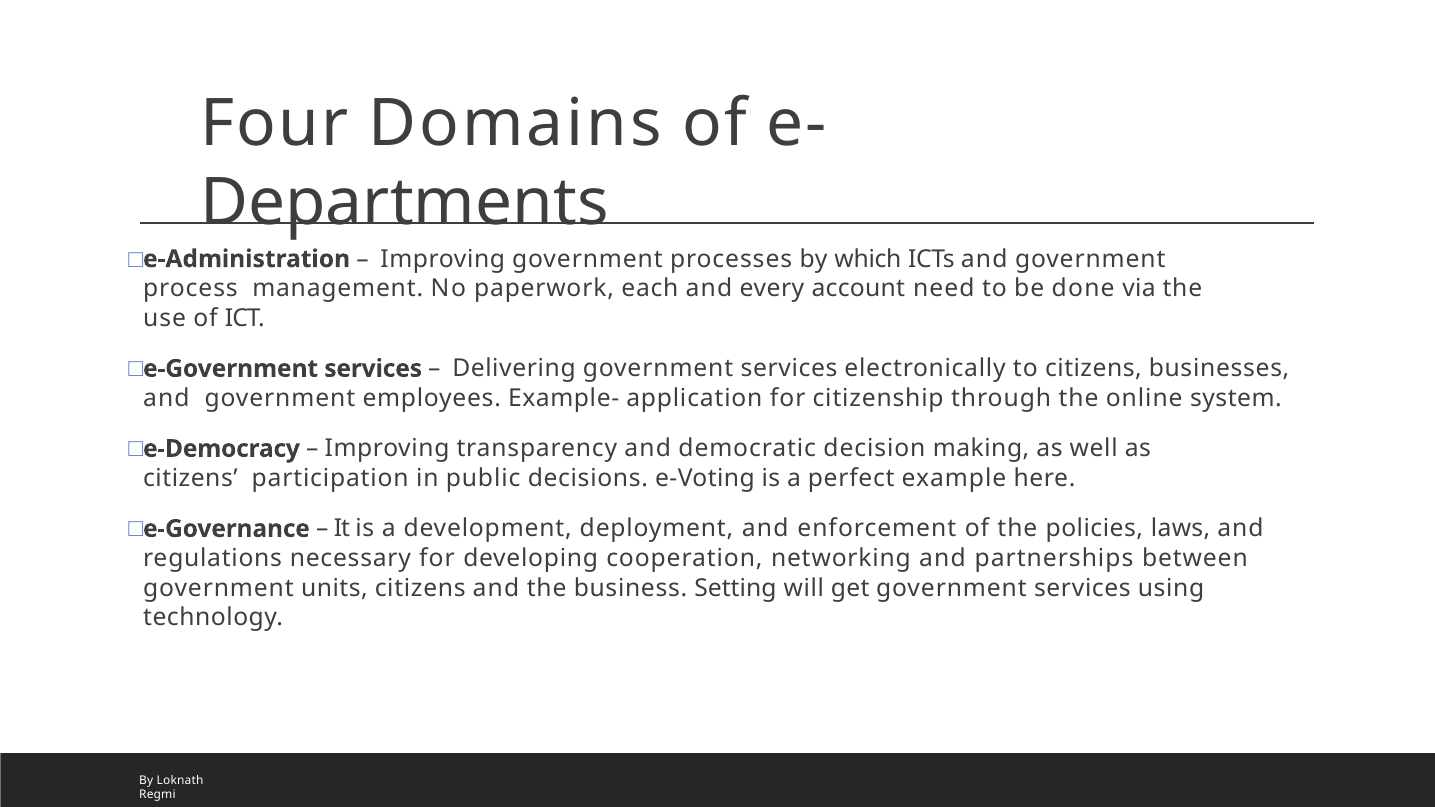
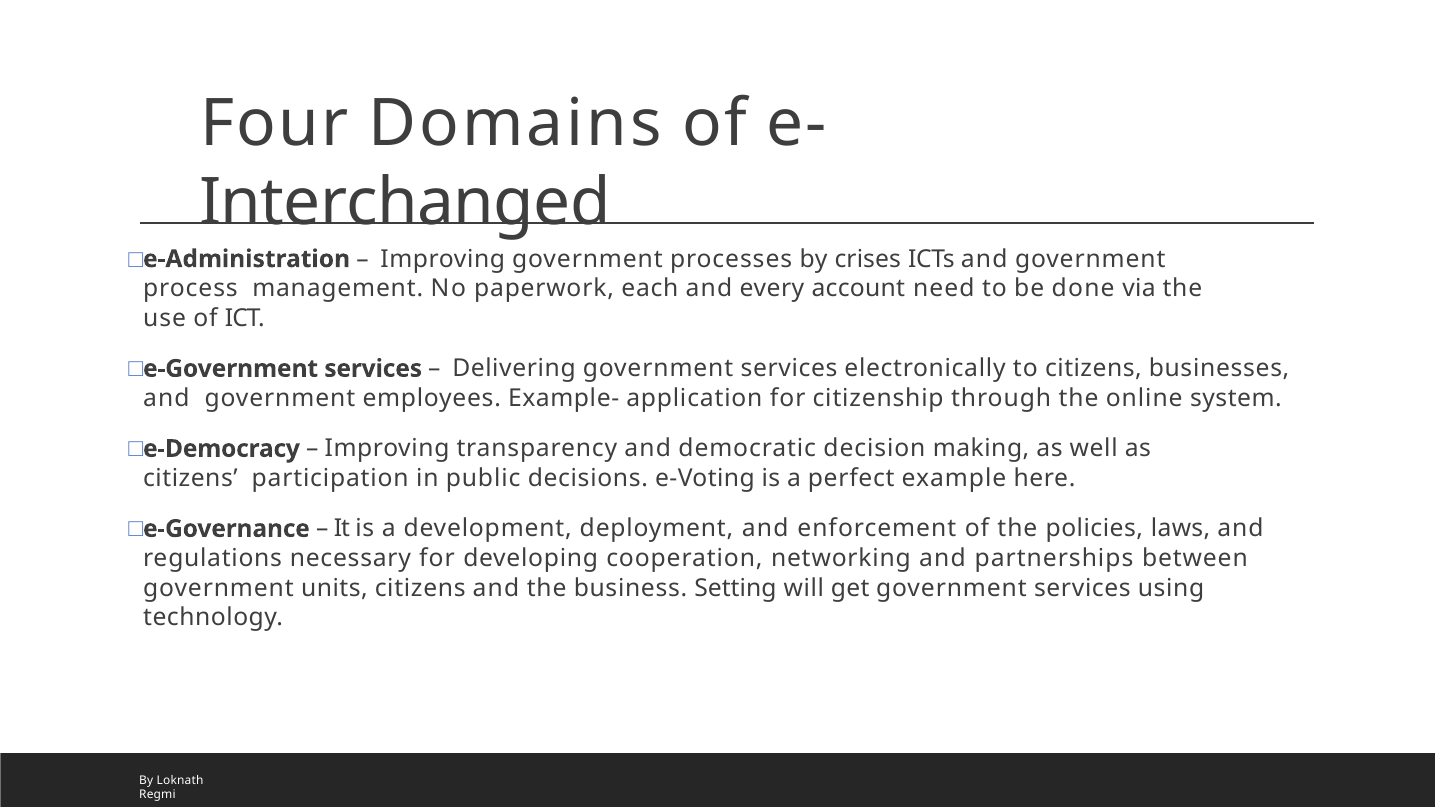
Departments: Departments -> Interchanged
which: which -> crises
